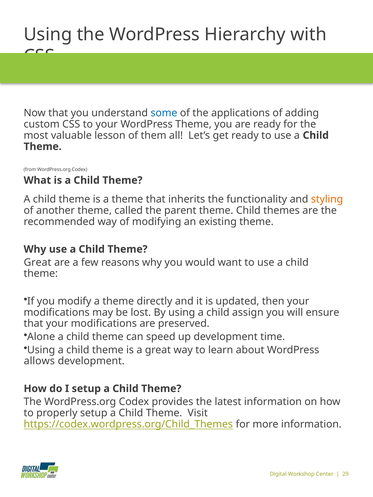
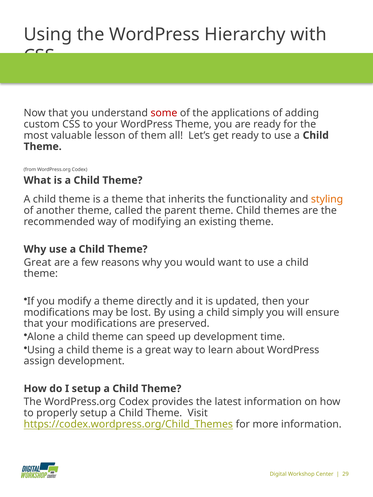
some colour: blue -> red
assign: assign -> simply
allows: allows -> assign
